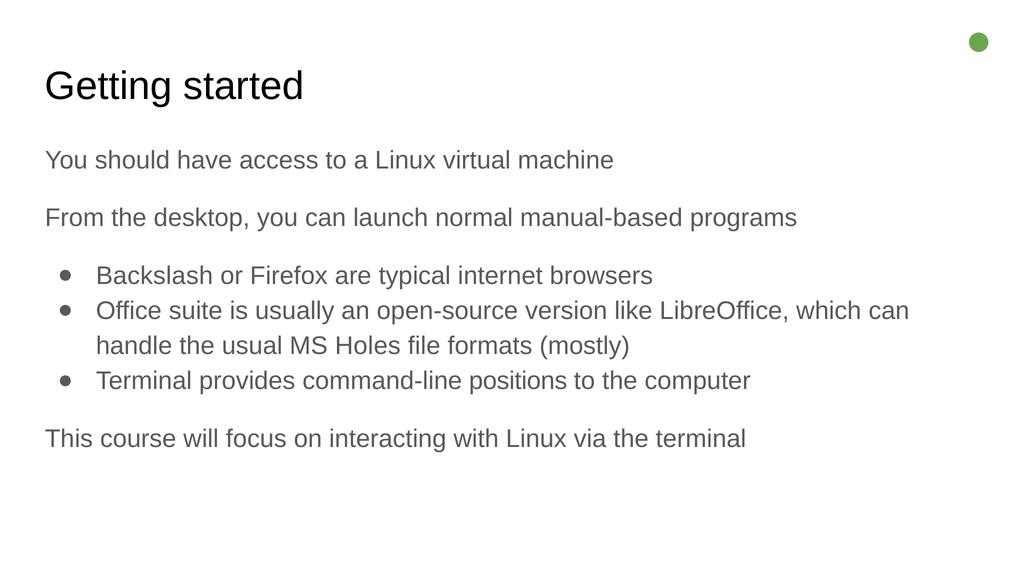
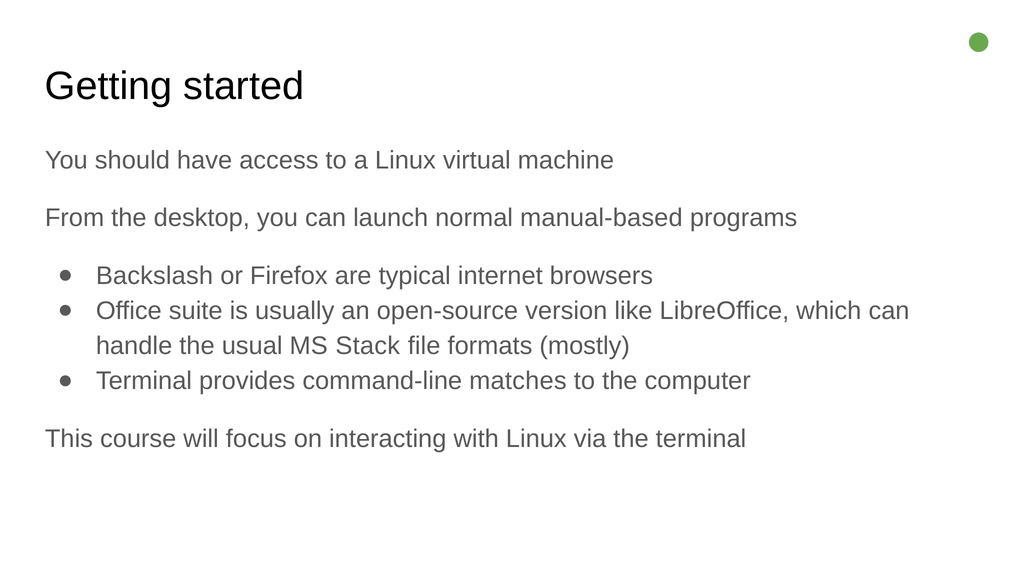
Holes: Holes -> Stack
positions: positions -> matches
